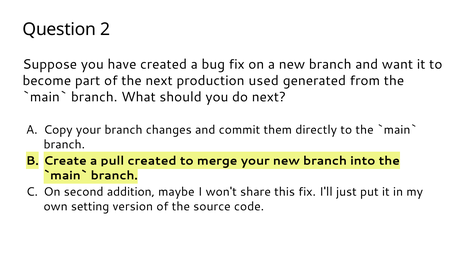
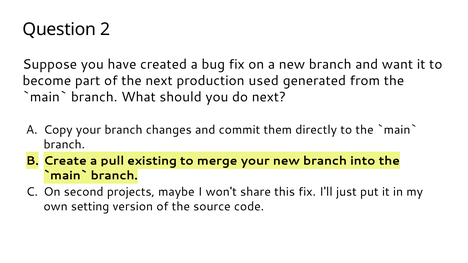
created at (152, 161): created -> existing
addition: addition -> projects
